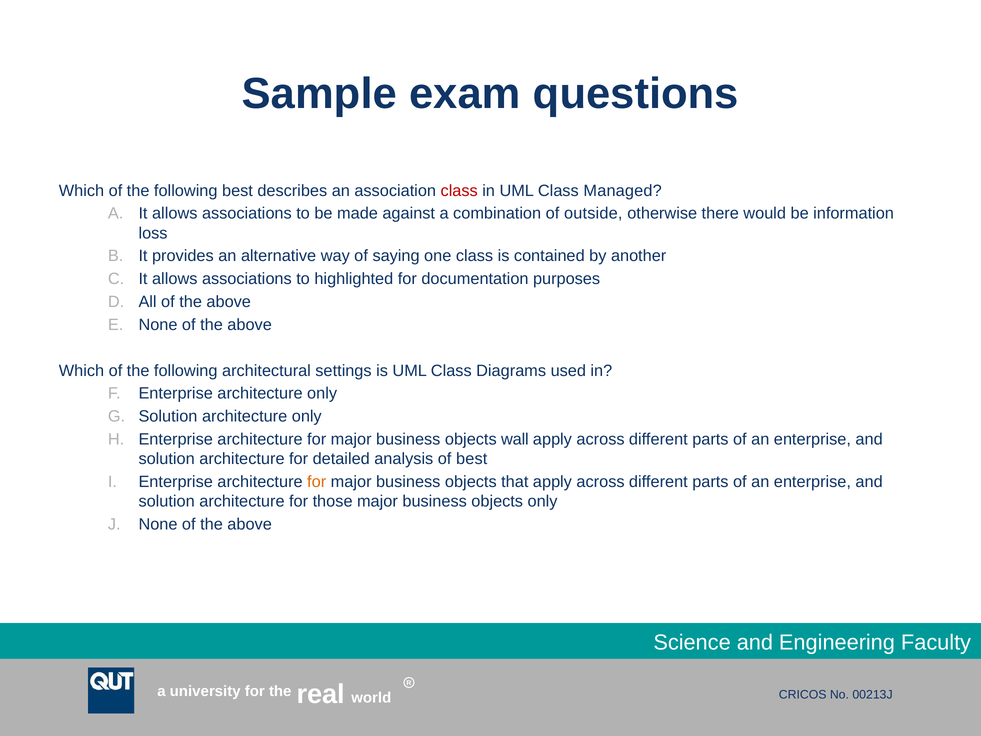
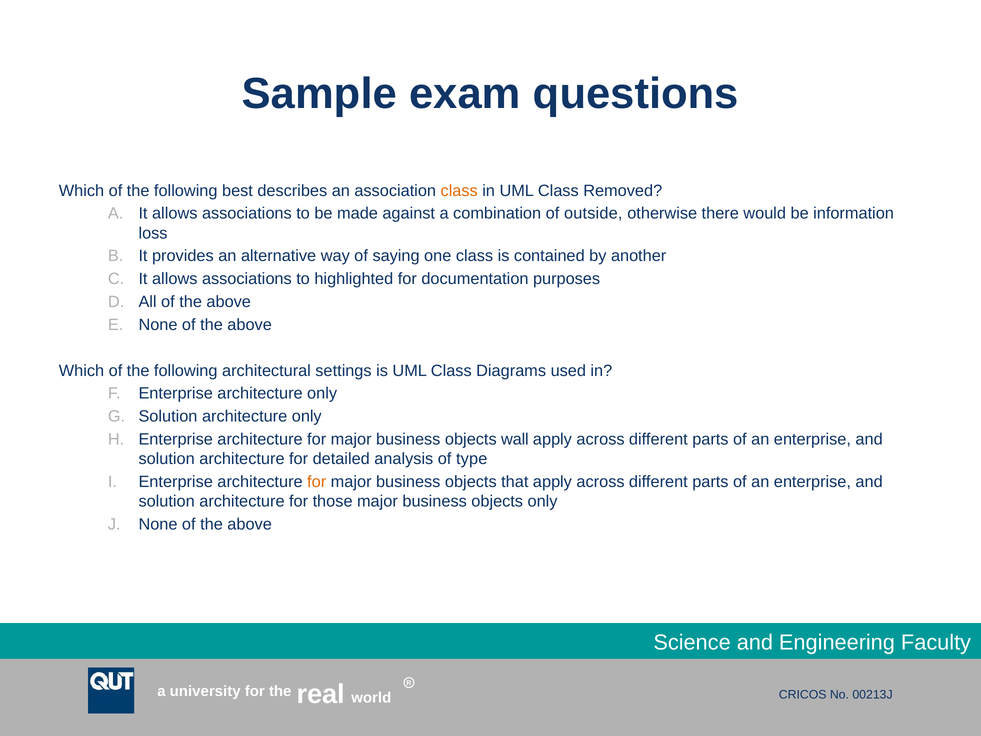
class at (459, 191) colour: red -> orange
Managed: Managed -> Removed
of best: best -> type
